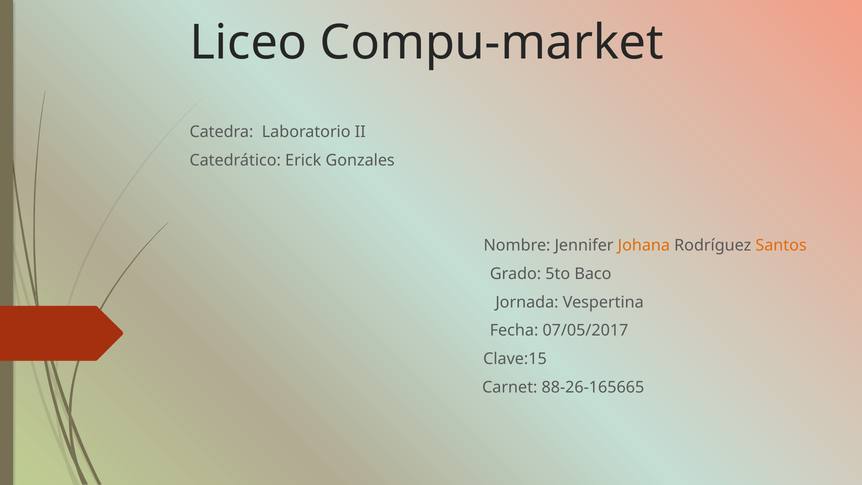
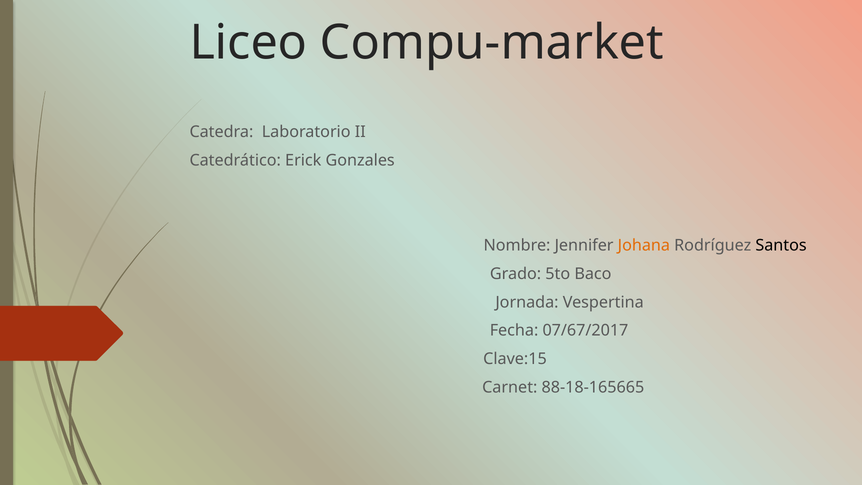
Santos colour: orange -> black
07/05/2017: 07/05/2017 -> 07/67/2017
88-26-165665: 88-26-165665 -> 88-18-165665
